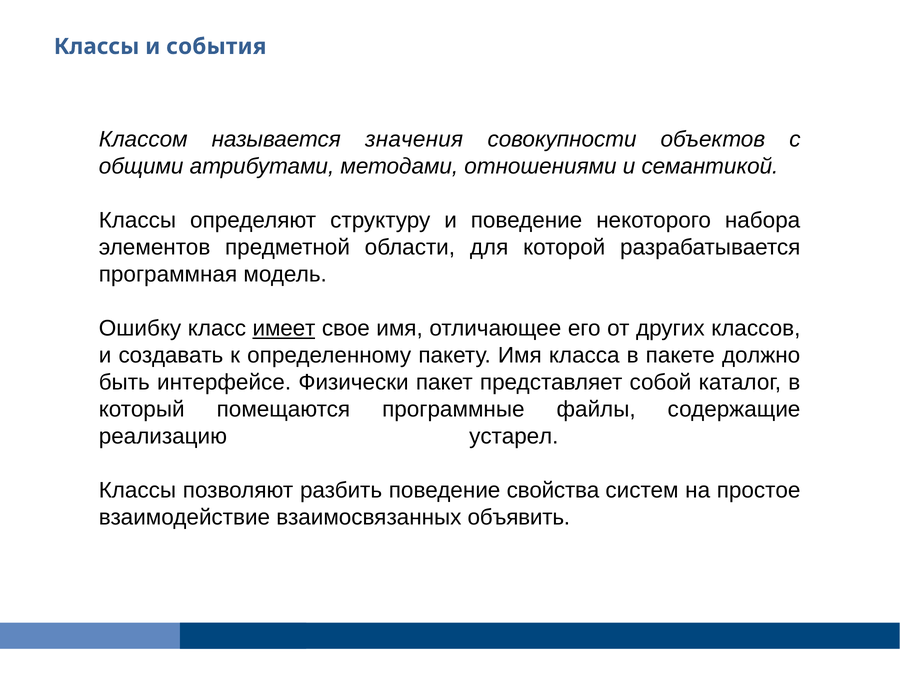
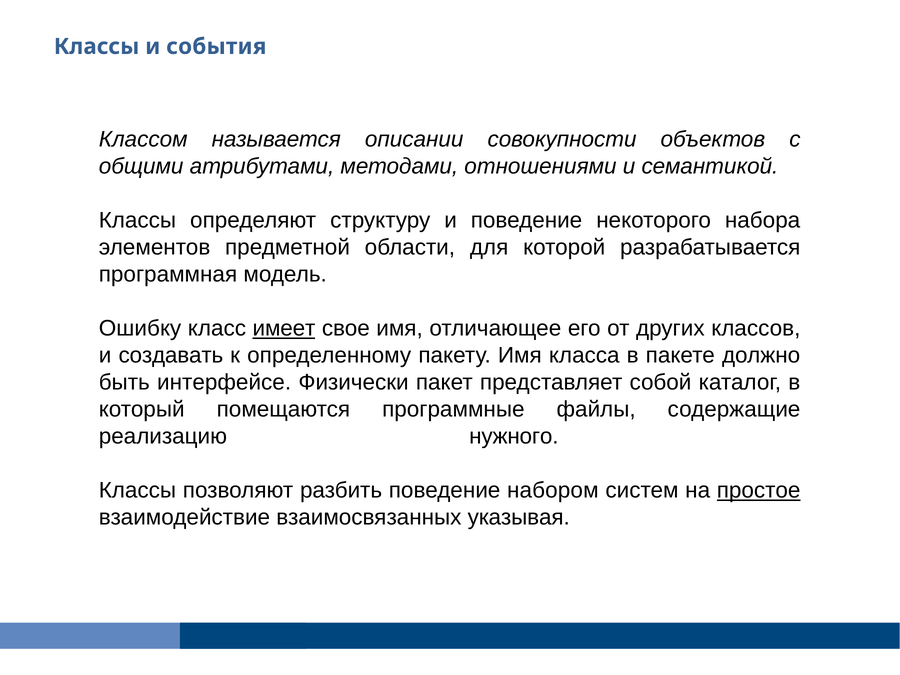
значения: значения -> описании
устарел: устарел -> нужного
свойства: свойства -> набором
простое underline: none -> present
объявить: объявить -> указывая
